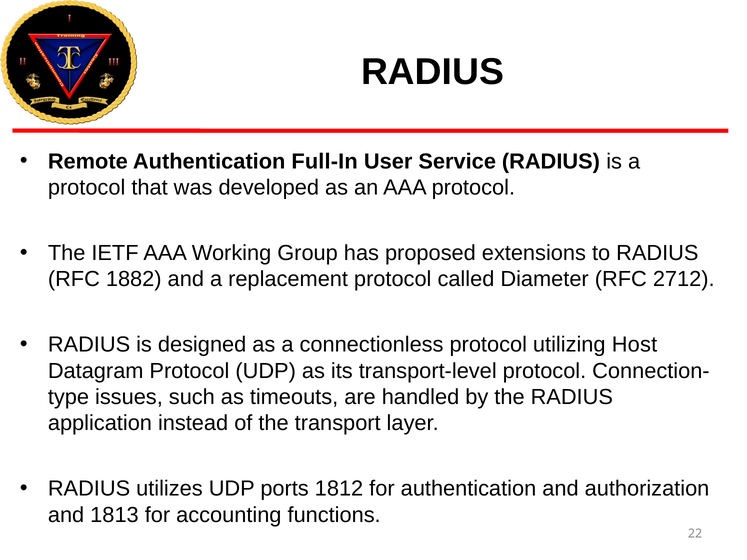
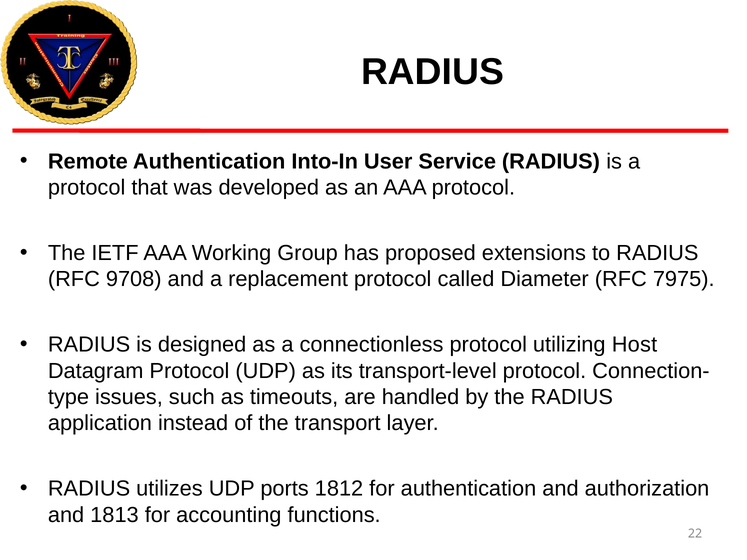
Full-In: Full-In -> Into-In
1882: 1882 -> 9708
2712: 2712 -> 7975
